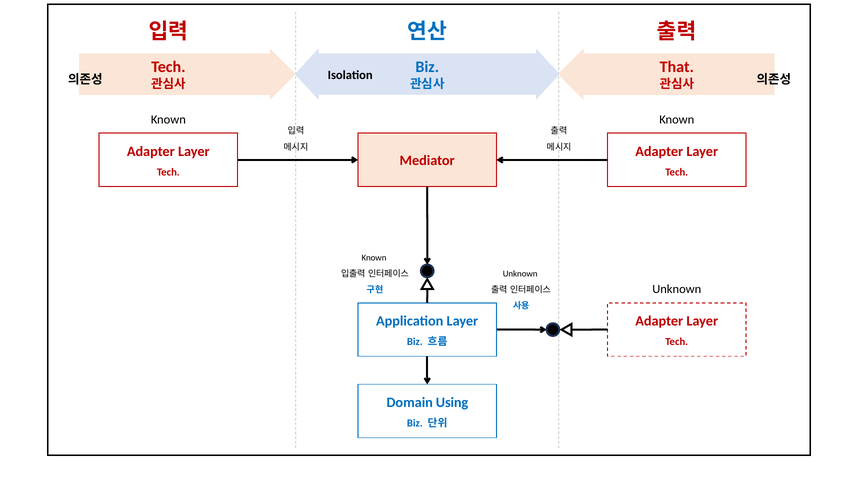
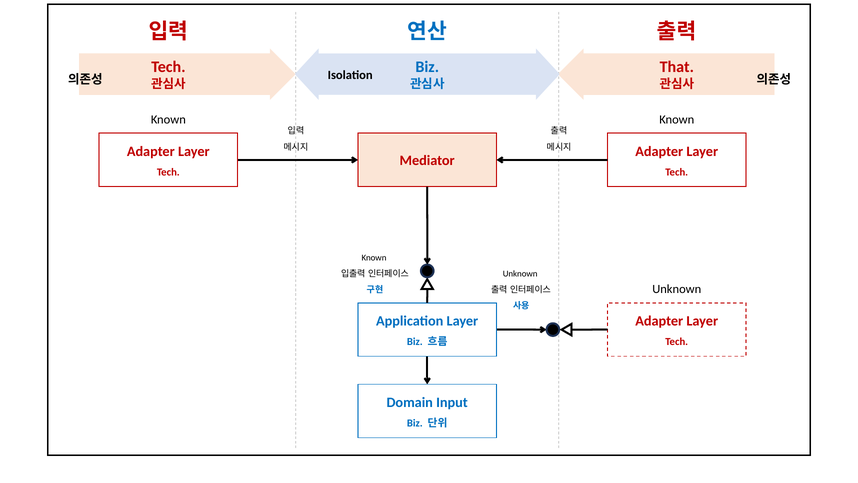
Using: Using -> Input
